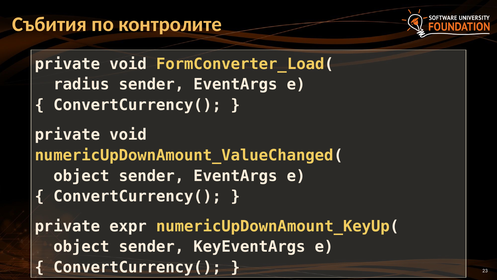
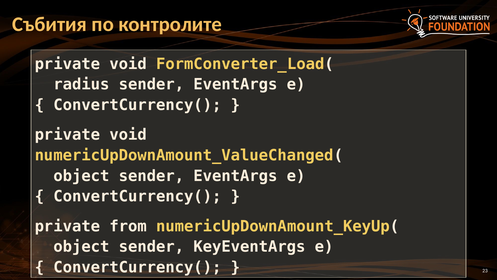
expr: expr -> from
